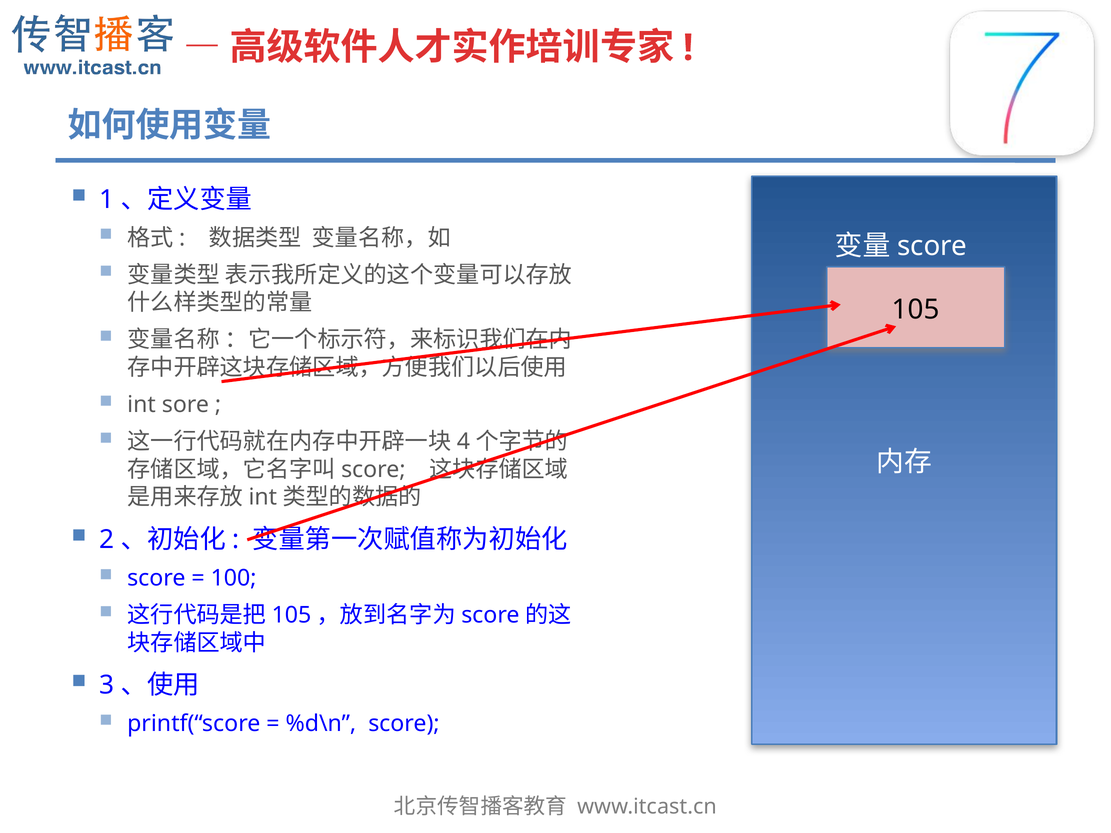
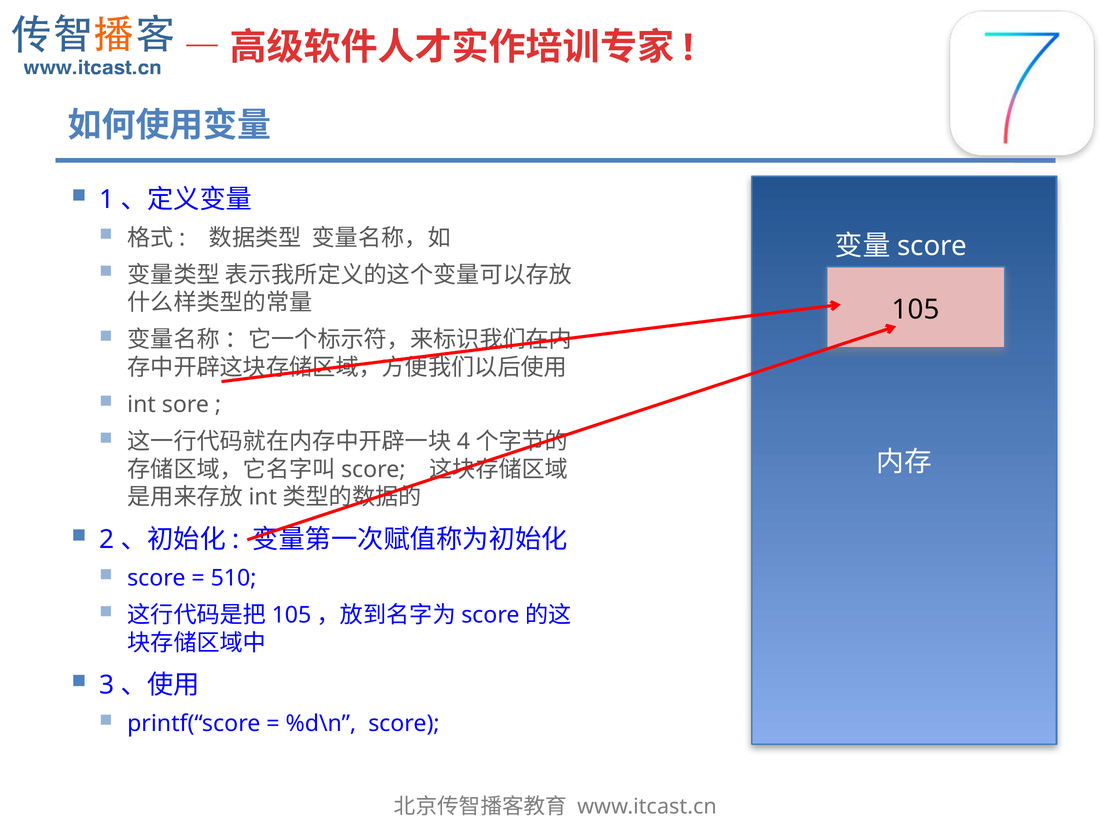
100: 100 -> 510
